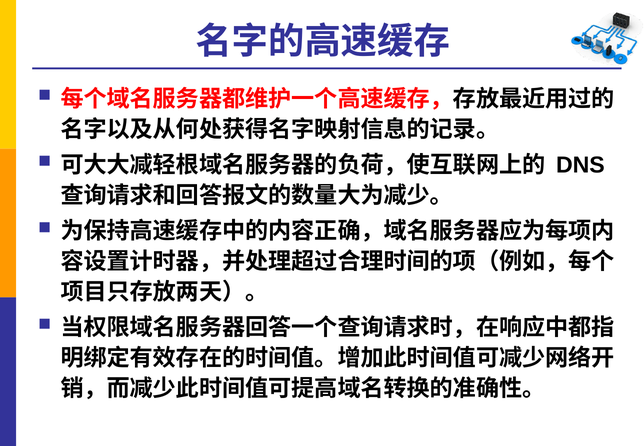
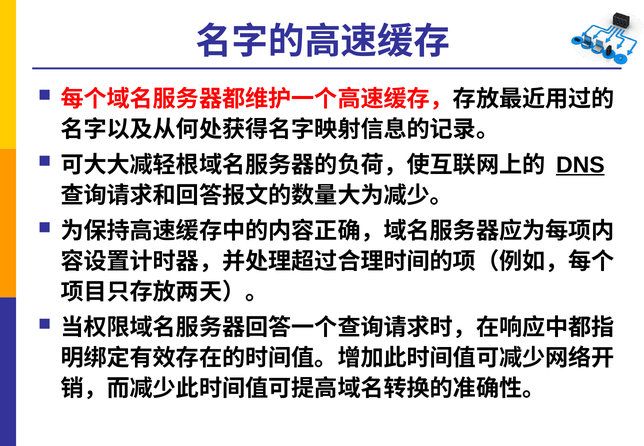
DNS underline: none -> present
